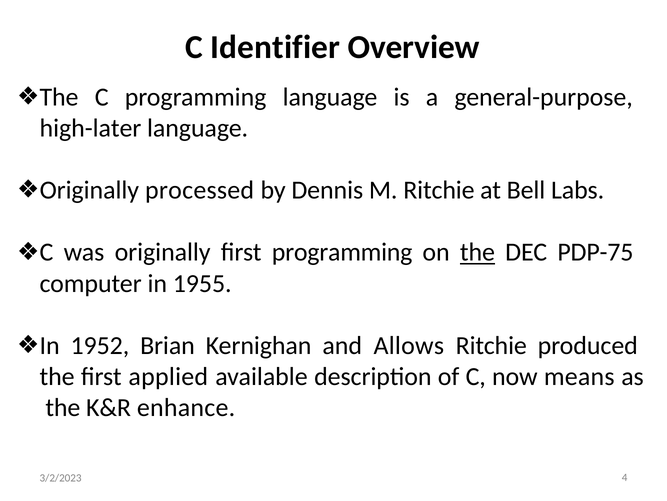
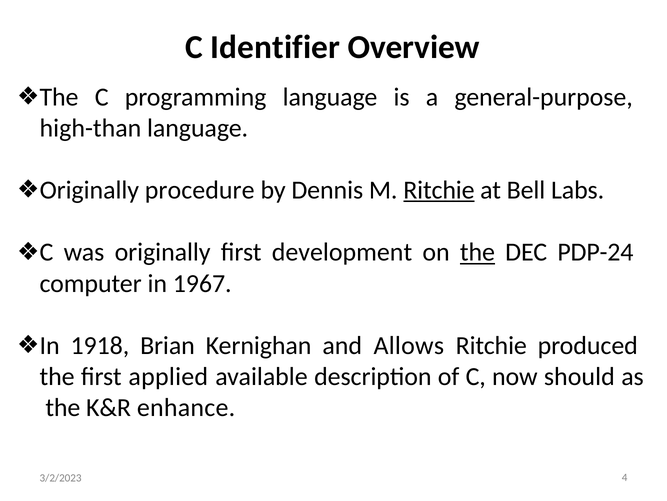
high-later: high-later -> high-than
processed: processed -> procedure
Ritchie at (439, 190) underline: none -> present
first programming: programming -> development
PDP-75: PDP-75 -> PDP-24
1955: 1955 -> 1967
1952: 1952 -> 1918
means: means -> should
